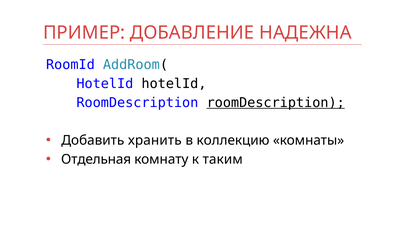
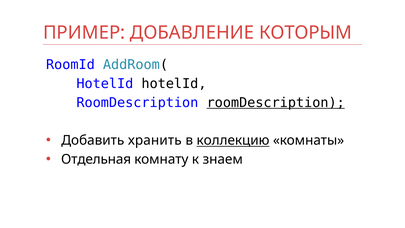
НАДЕЖНА: НАДЕЖНА -> КОТОРЫМ
коллекцию underline: none -> present
таким: таким -> знаем
